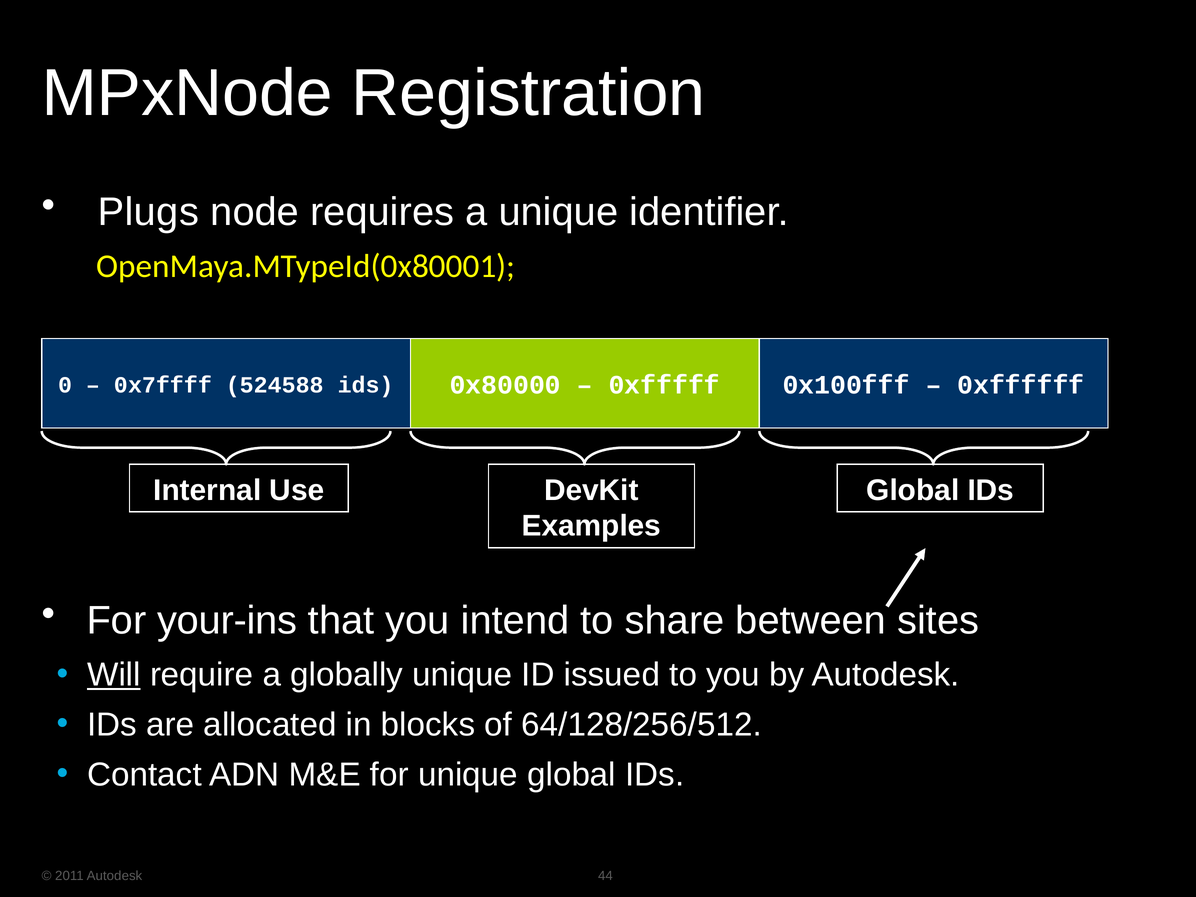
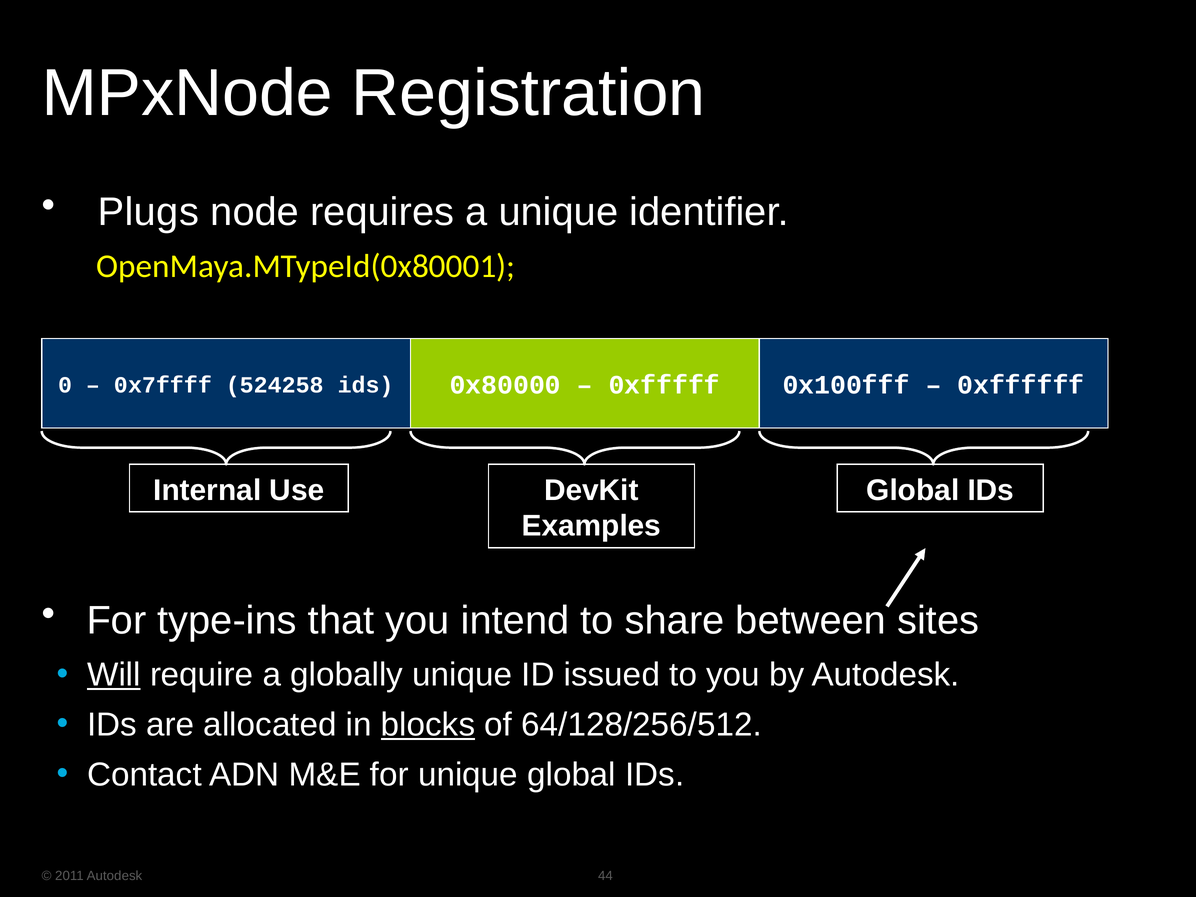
524588: 524588 -> 524258
your-ins: your-ins -> type-ins
blocks underline: none -> present
